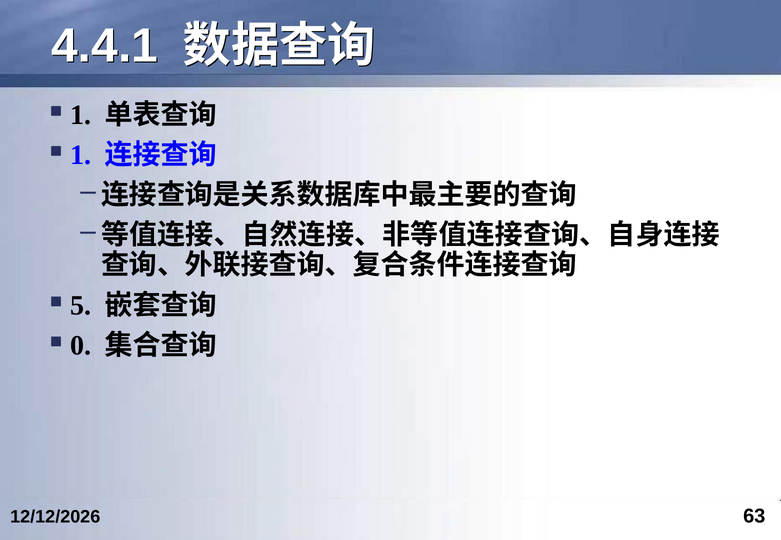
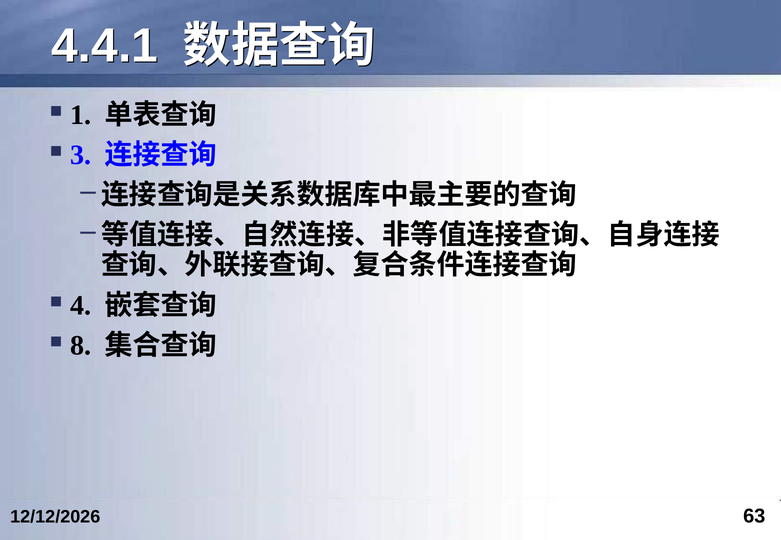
1 at (81, 155): 1 -> 3
5: 5 -> 4
0: 0 -> 8
